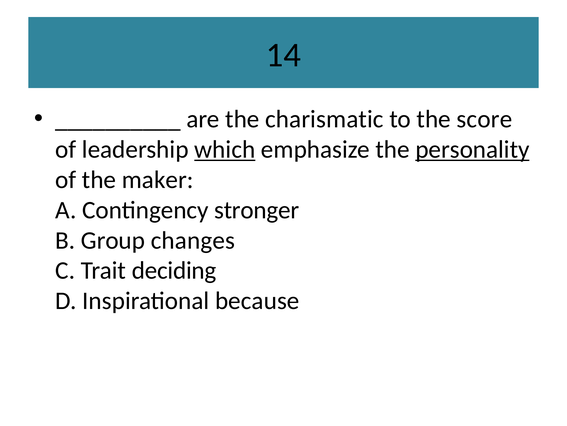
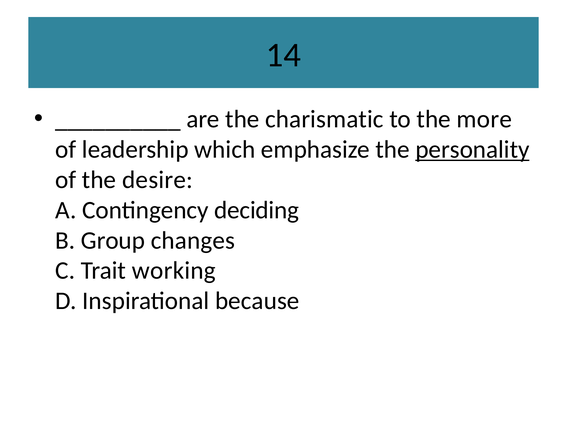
score: score -> more
which underline: present -> none
maker: maker -> desire
stronger: stronger -> deciding
deciding: deciding -> working
